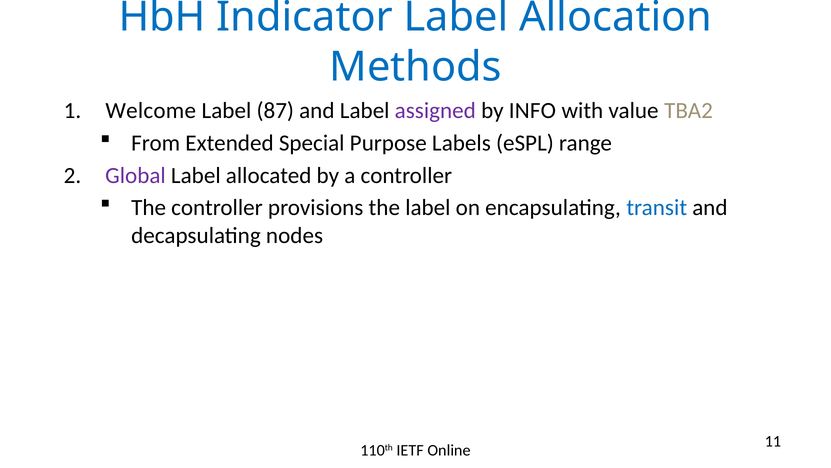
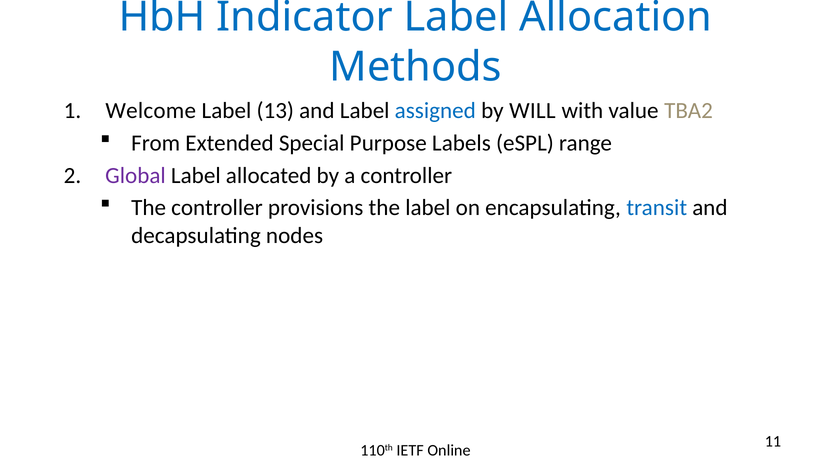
87: 87 -> 13
assigned colour: purple -> blue
INFO: INFO -> WILL
